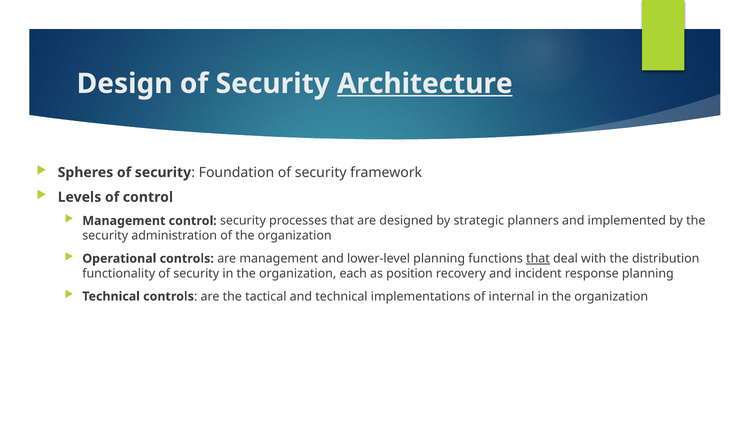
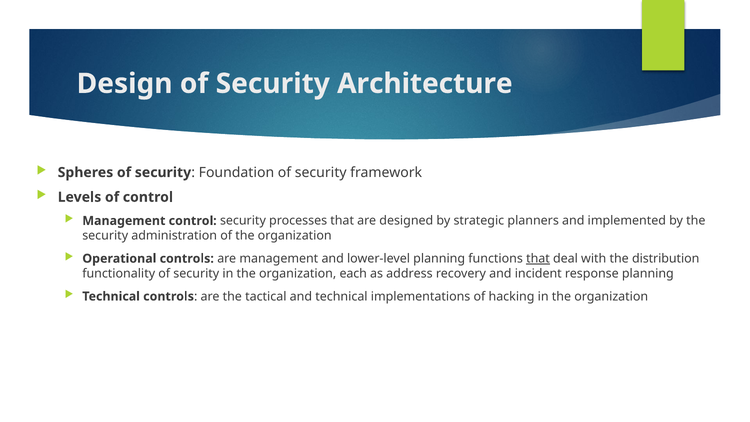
Architecture underline: present -> none
position: position -> address
internal: internal -> hacking
